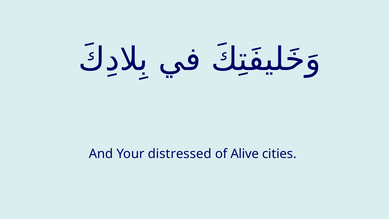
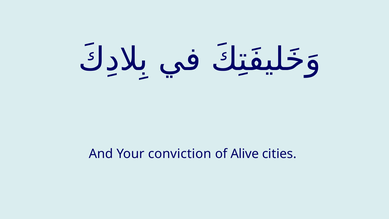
distressed: distressed -> conviction
